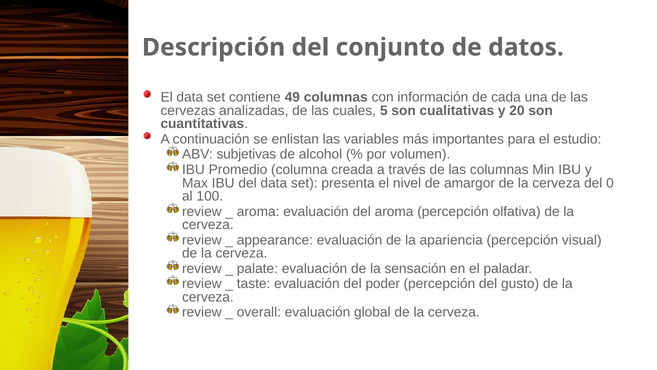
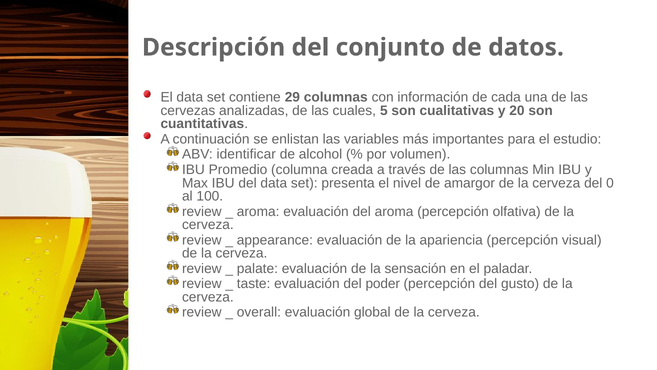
49: 49 -> 29
subjetivas: subjetivas -> identificar
